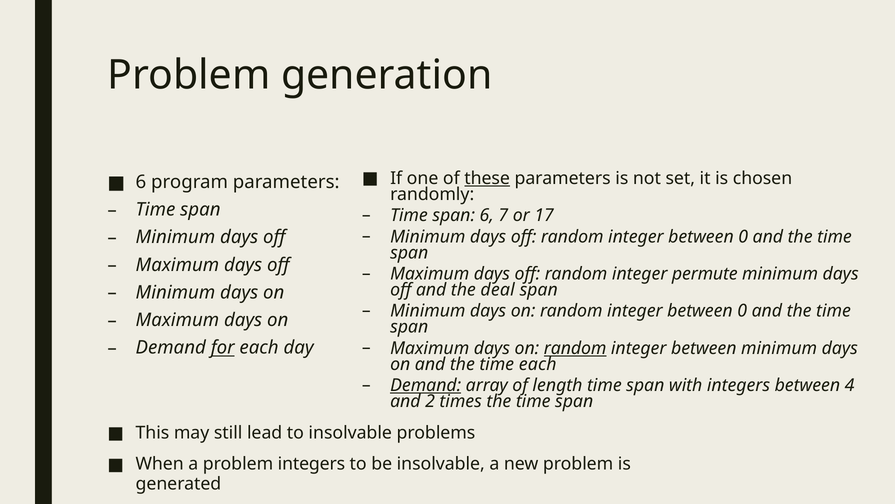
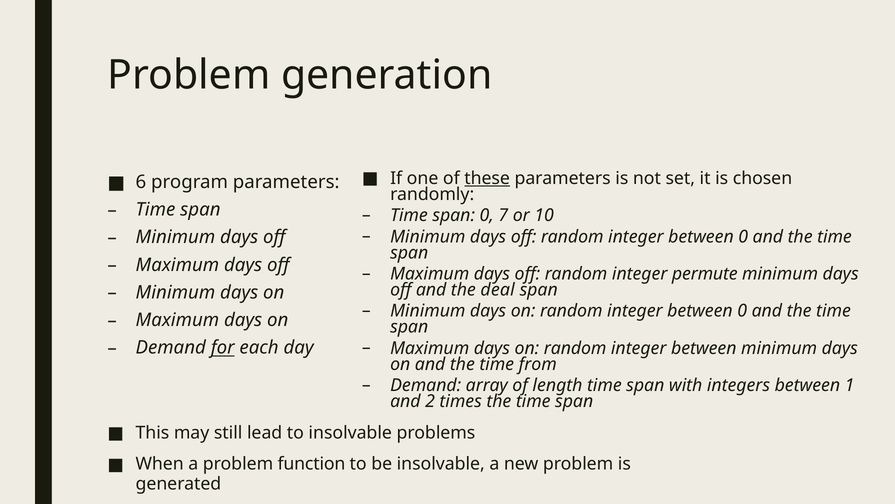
span 6: 6 -> 0
17: 17 -> 10
random at (575, 348) underline: present -> none
time each: each -> from
Demand at (426, 385) underline: present -> none
4: 4 -> 1
problem integers: integers -> function
